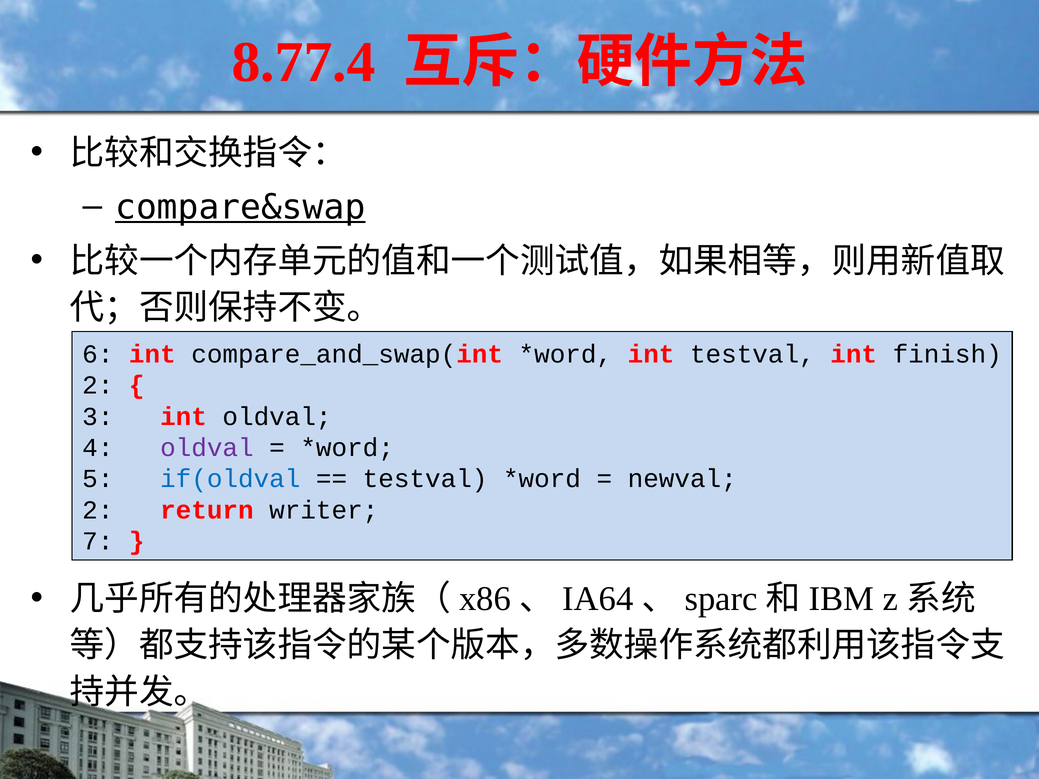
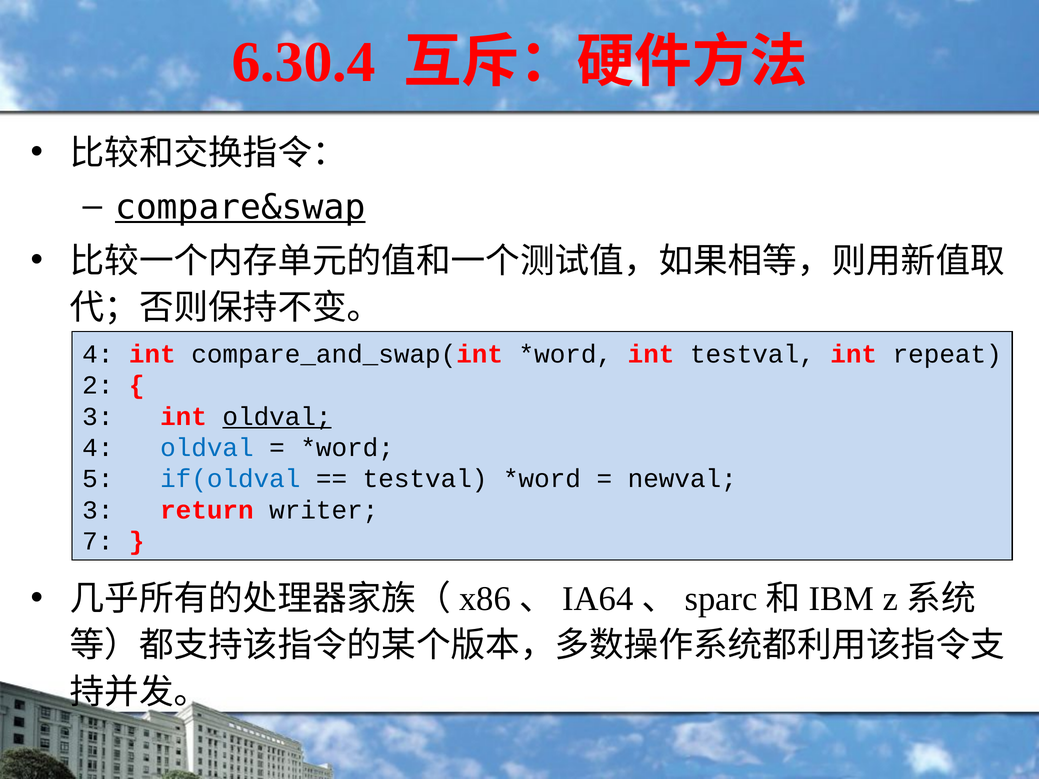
8.77.4: 8.77.4 -> 6.30.4
6 at (98, 354): 6 -> 4
finish: finish -> repeat
oldval at (277, 417) underline: none -> present
oldval at (207, 448) colour: purple -> blue
2 at (98, 510): 2 -> 3
